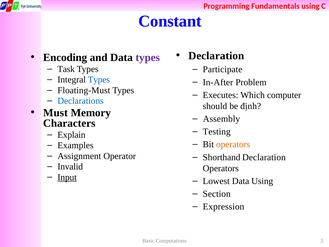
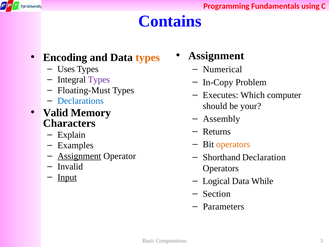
Constant: Constant -> Contains
Declaration at (216, 56): Declaration -> Assignment
types at (148, 57) colour: purple -> orange
Task: Task -> Uses
Participate: Participate -> Numerical
Types at (99, 80) colour: blue -> purple
In-After: In-After -> In-Copy
định: định -> your
Must: Must -> Valid
Testing: Testing -> Returns
Assignment at (79, 156) underline: none -> present
Lowest: Lowest -> Logical
Data Using: Using -> While
Expression: Expression -> Parameters
